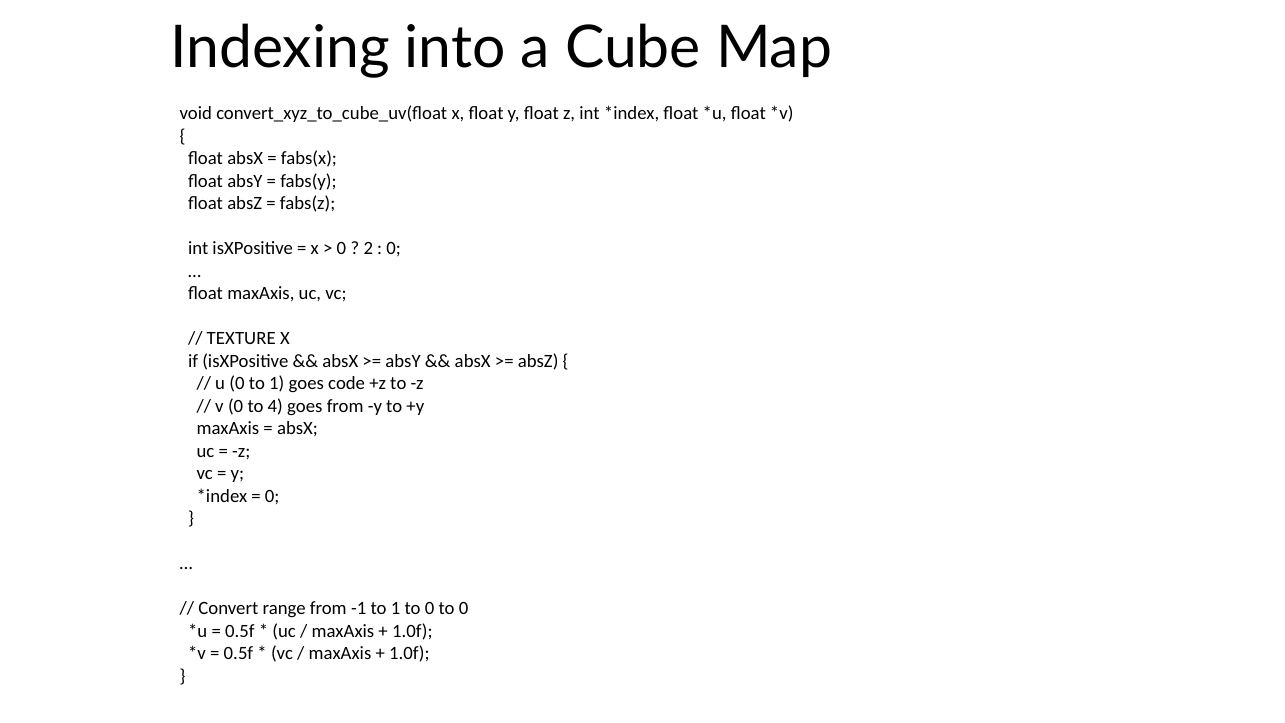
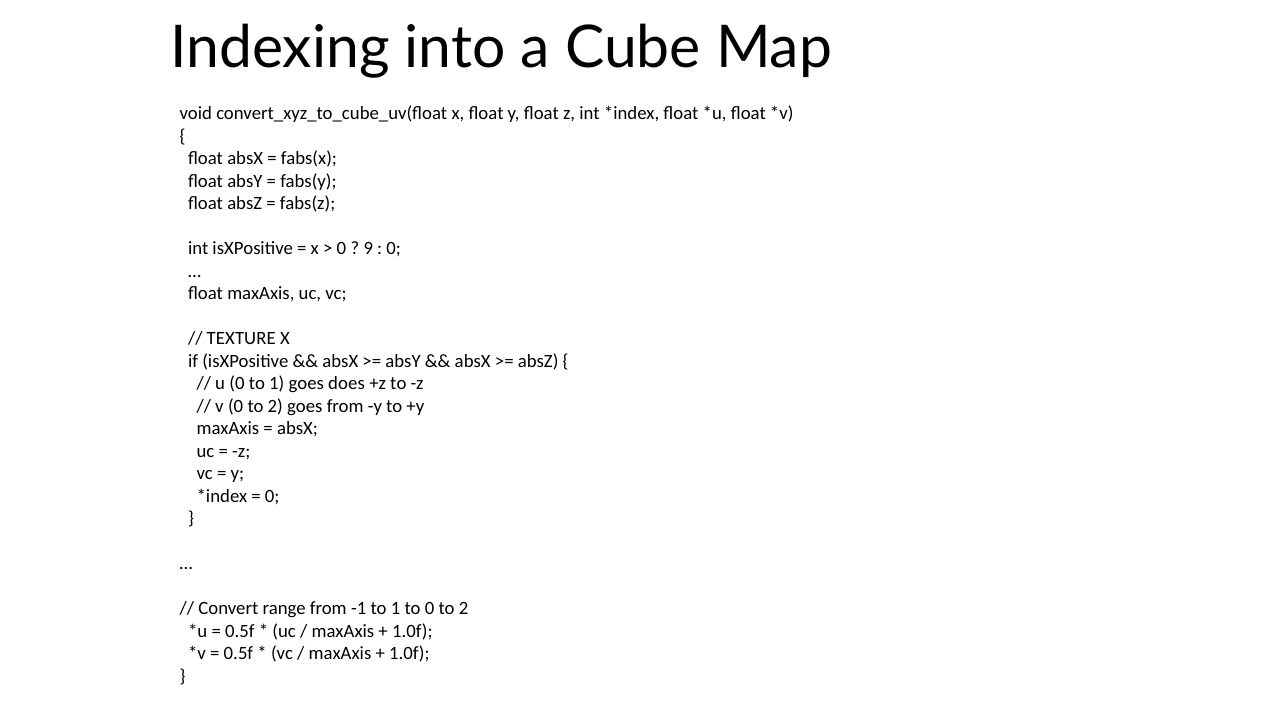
2: 2 -> 9
code: code -> does
v 0 to 4: 4 -> 2
to 0 to 0: 0 -> 2
